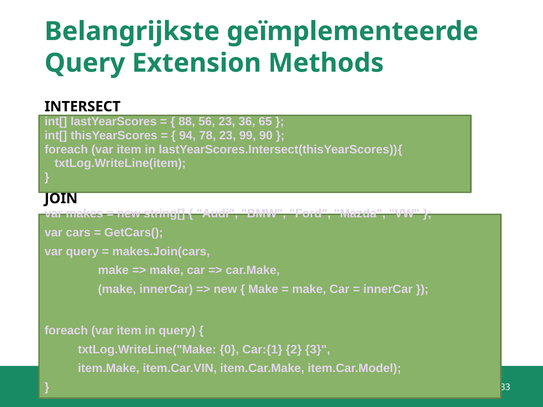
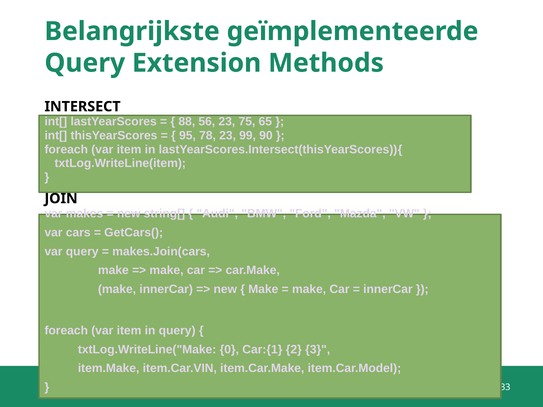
36: 36 -> 75
94: 94 -> 95
